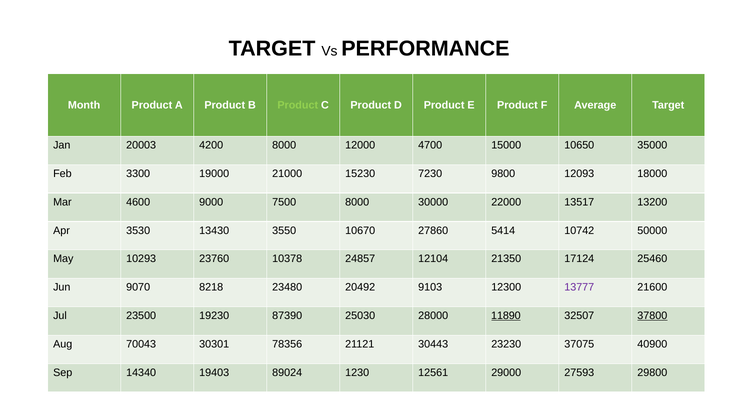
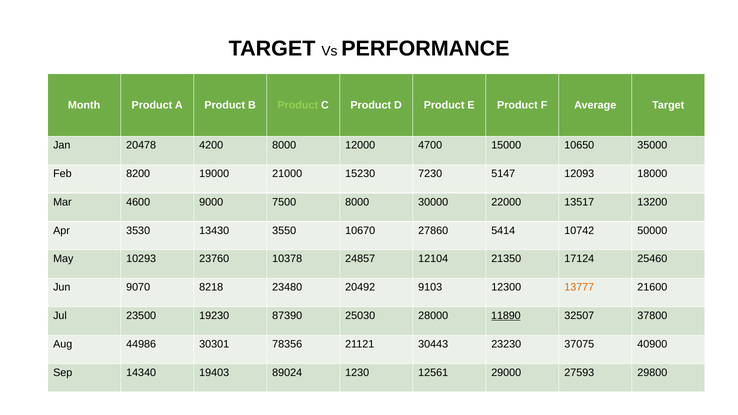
20003: 20003 -> 20478
3300: 3300 -> 8200
9800: 9800 -> 5147
13777 colour: purple -> orange
37800 underline: present -> none
70043: 70043 -> 44986
